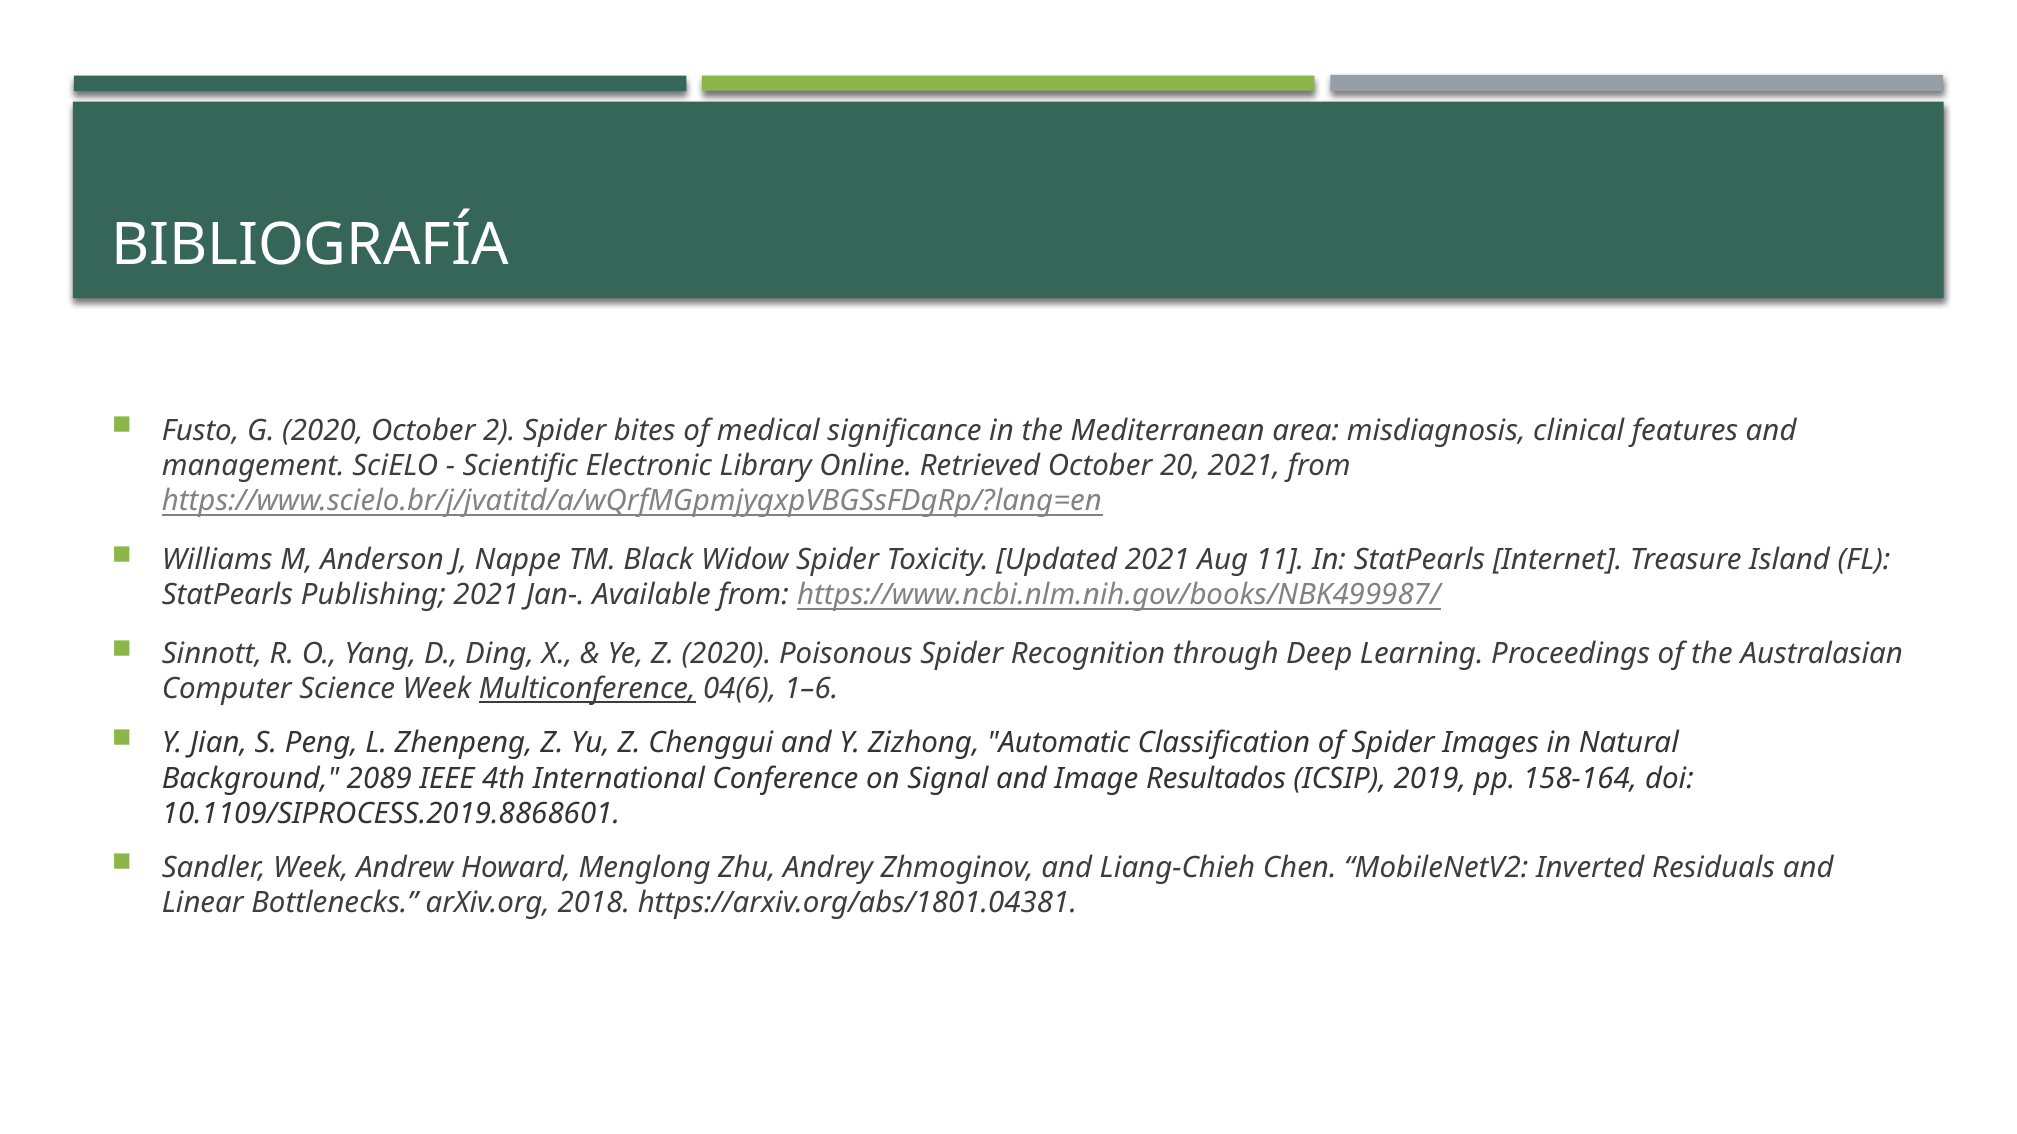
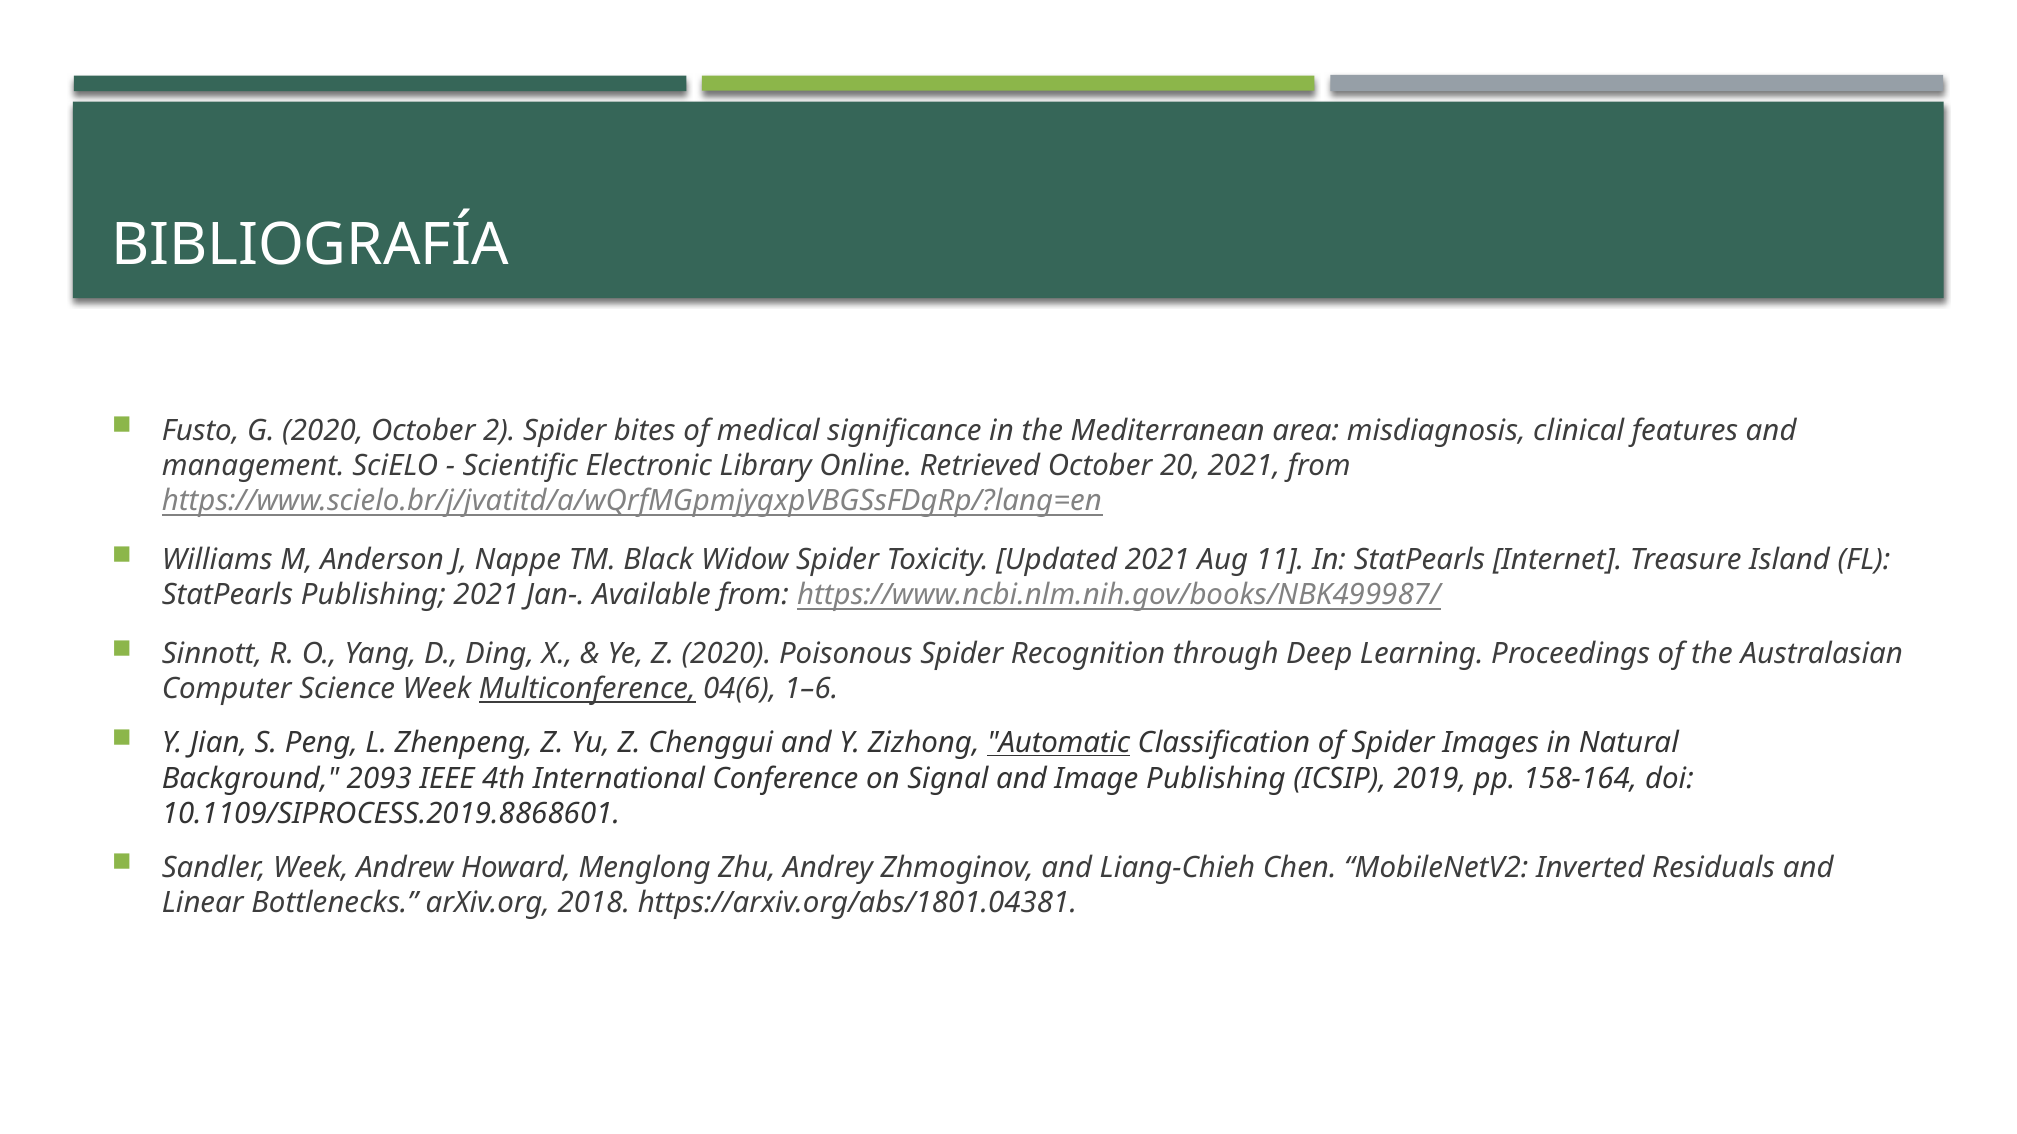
Automatic underline: none -> present
2089: 2089 -> 2093
Image Resultados: Resultados -> Publishing
